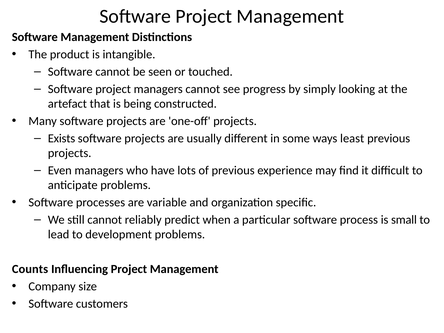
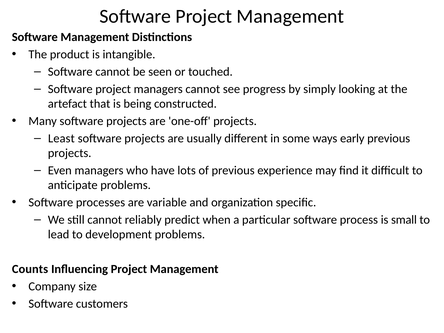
Exists: Exists -> Least
least: least -> early
